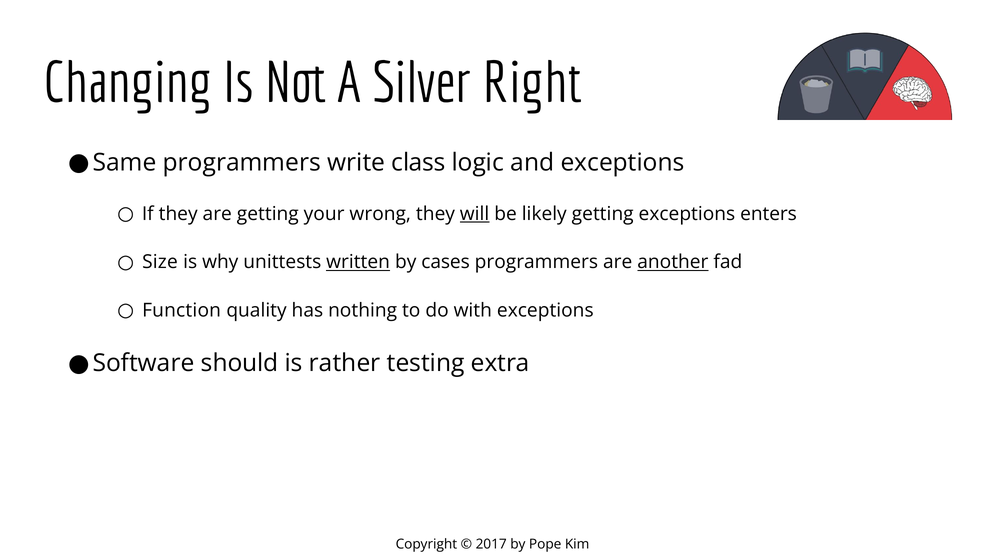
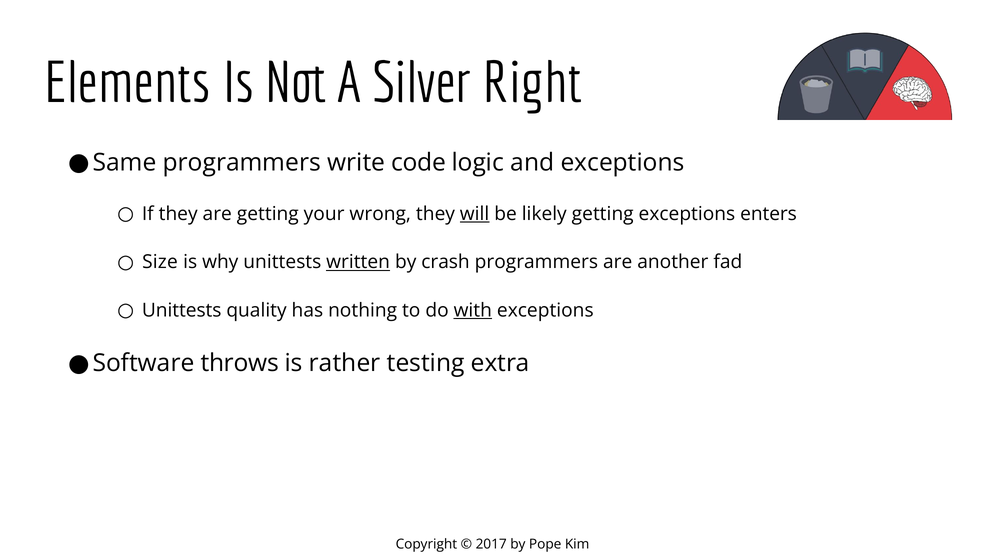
Changing: Changing -> Elements
class: class -> code
cases: cases -> crash
another underline: present -> none
Function at (182, 310): Function -> Unittests
with underline: none -> present
should: should -> throws
